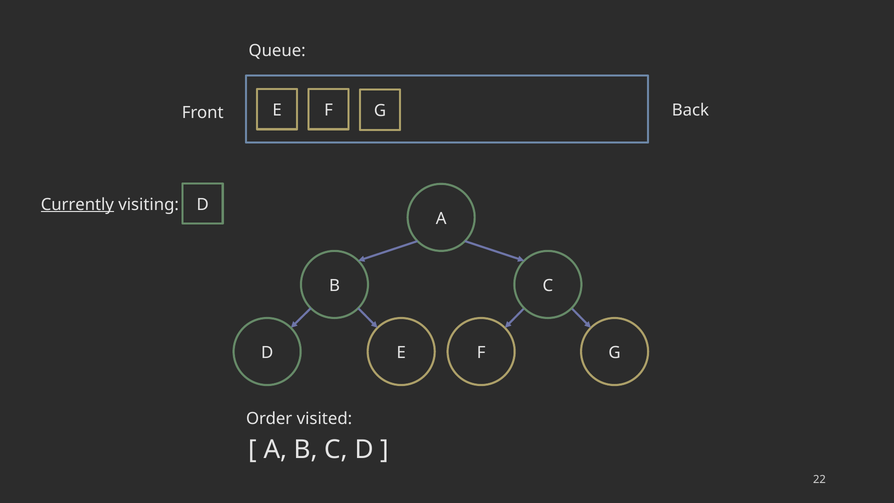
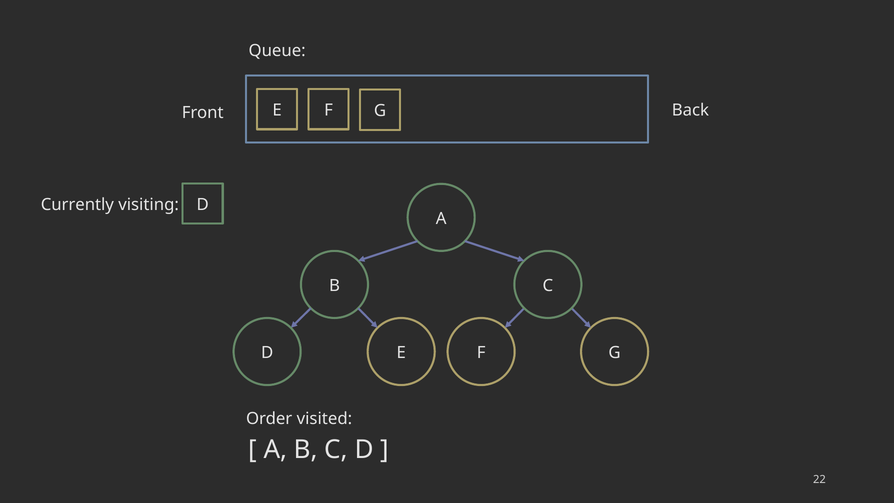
Currently underline: present -> none
